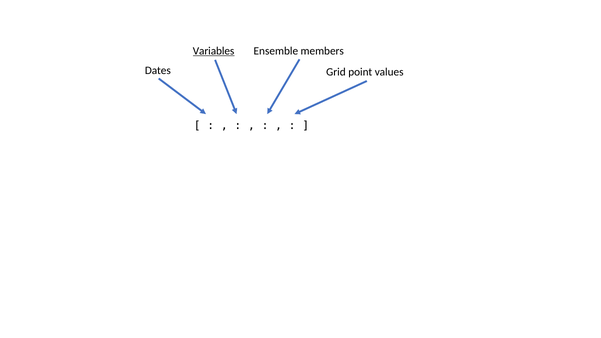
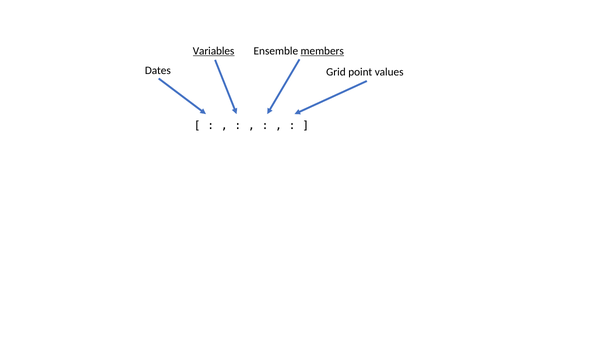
members underline: none -> present
